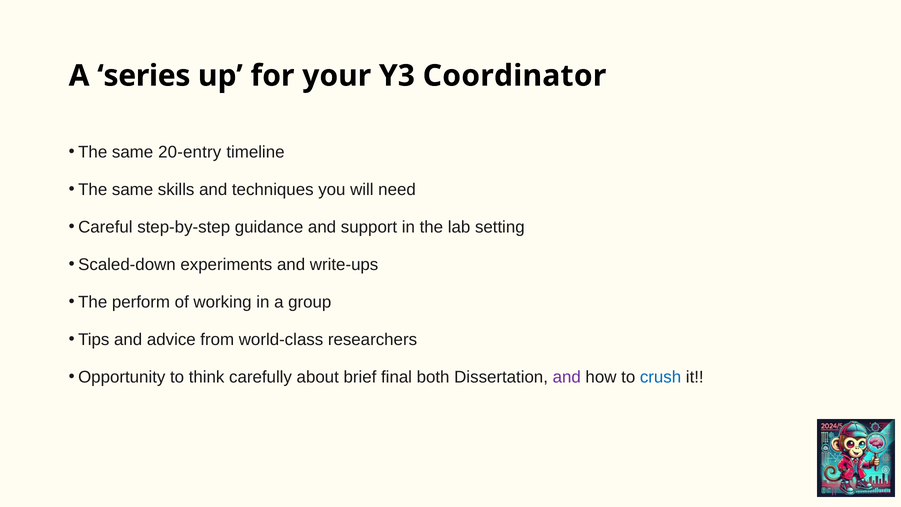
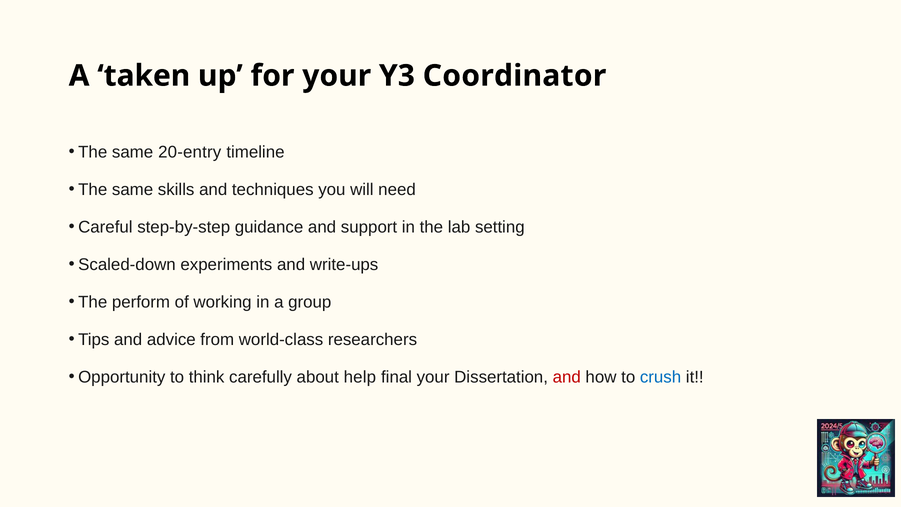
series: series -> taken
brief: brief -> help
final both: both -> your
and at (567, 377) colour: purple -> red
